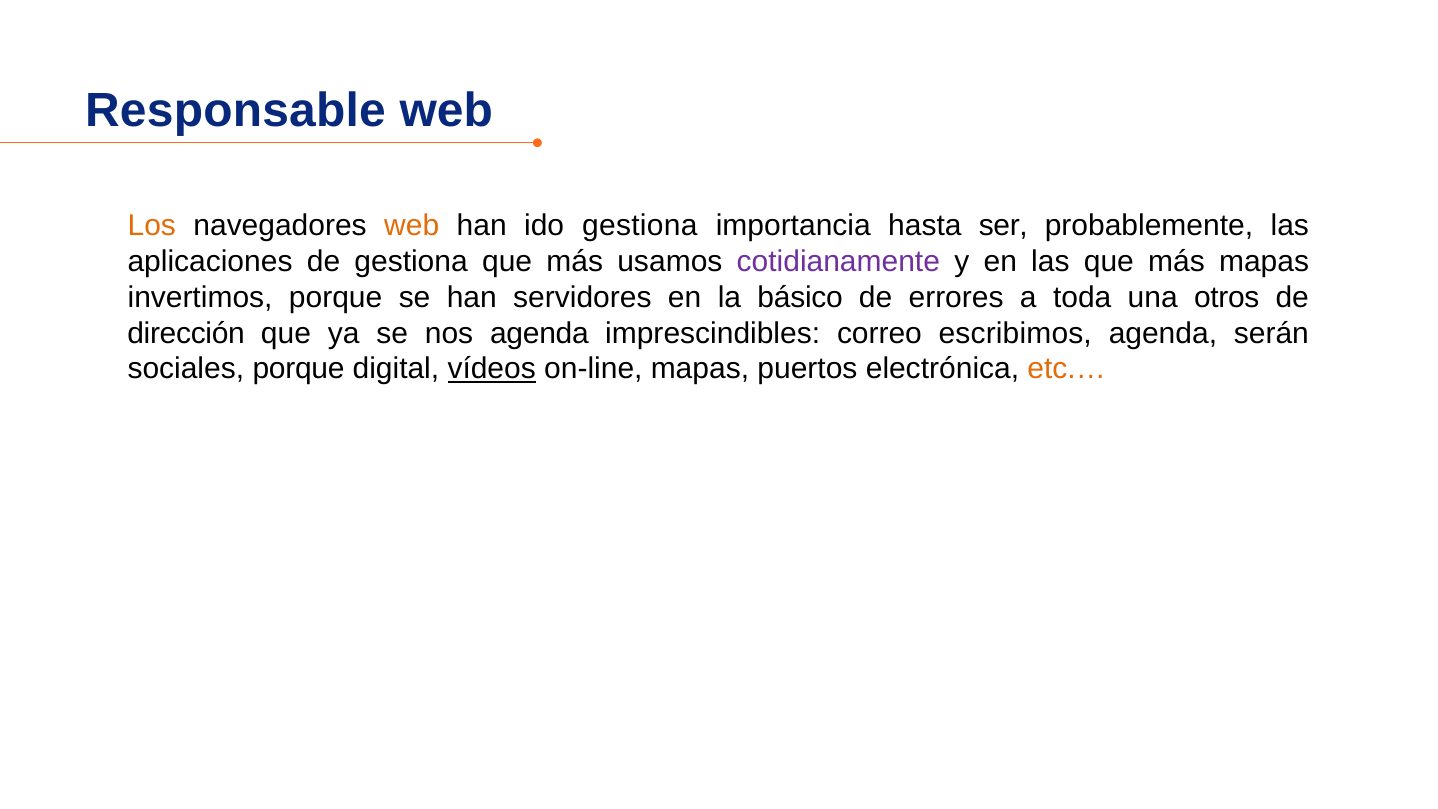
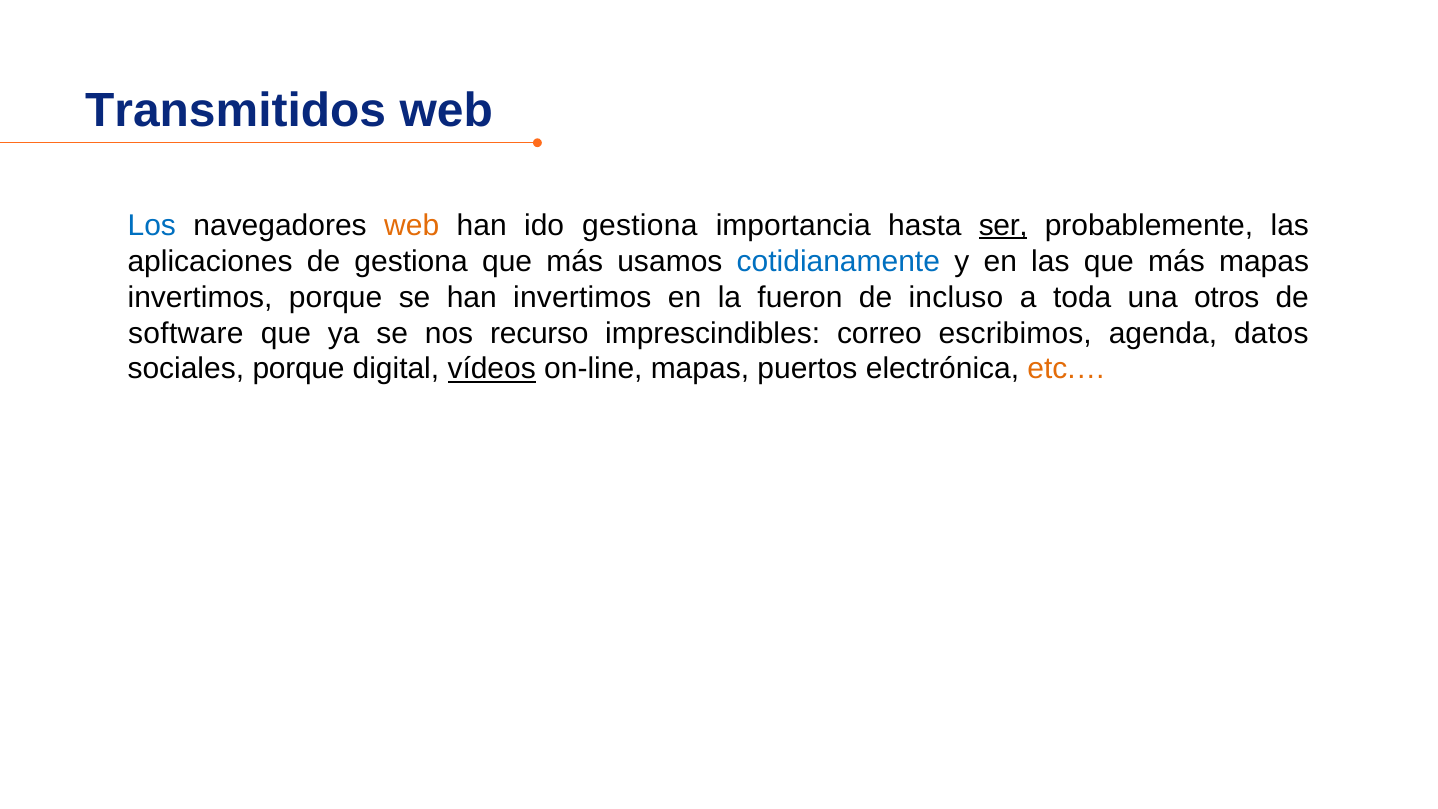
Responsable: Responsable -> Transmitidos
Los colour: orange -> blue
ser underline: none -> present
cotidianamente colour: purple -> blue
han servidores: servidores -> invertimos
básico: básico -> fueron
errores: errores -> incluso
dirección: dirección -> software
nos agenda: agenda -> recurso
serán: serán -> datos
